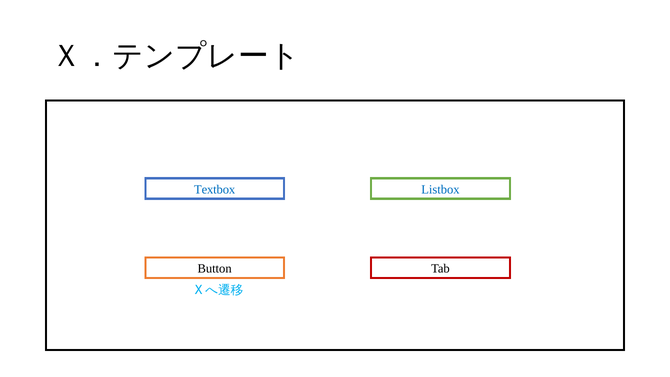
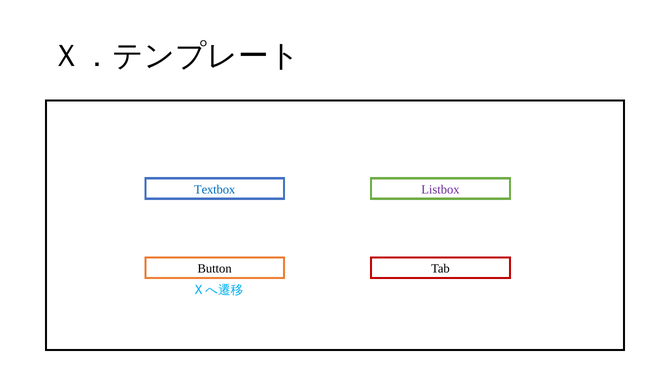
Listbox colour: blue -> purple
